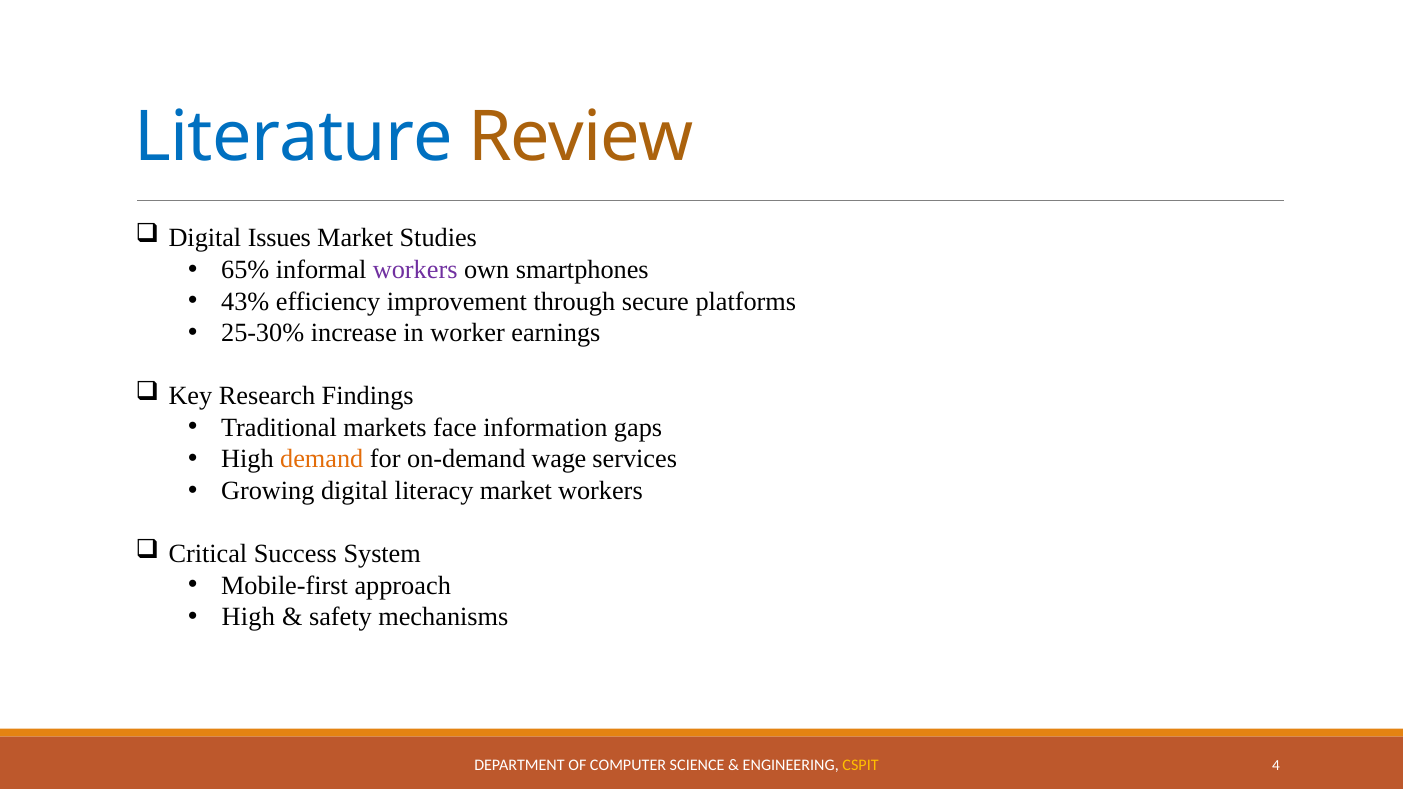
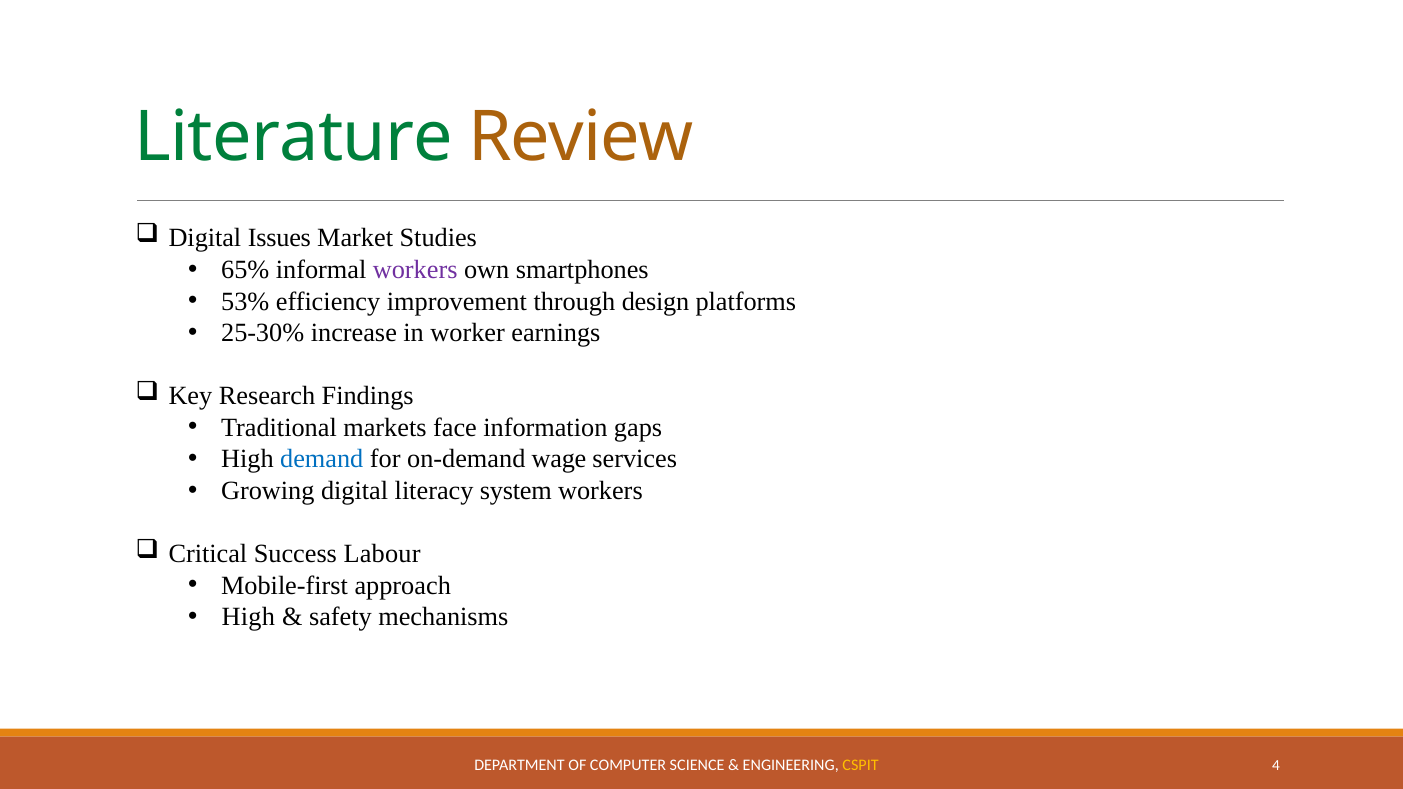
Literature colour: blue -> green
43%: 43% -> 53%
secure: secure -> design
demand colour: orange -> blue
literacy market: market -> system
System: System -> Labour
